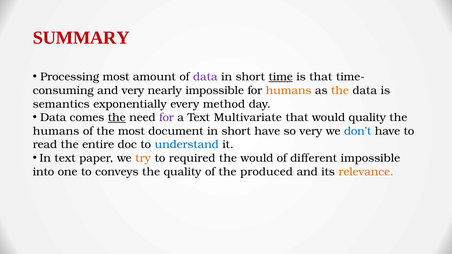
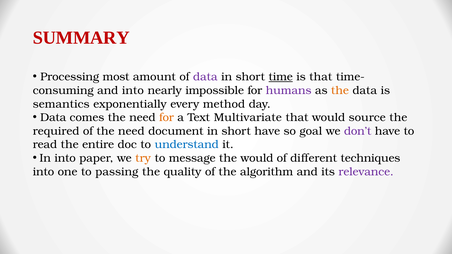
and very: very -> into
humans at (289, 90) colour: orange -> purple
the at (117, 118) underline: present -> none
for at (166, 118) colour: purple -> orange
would quality: quality -> source
humans at (56, 131): humans -> required
of the most: most -> need
so very: very -> goal
don’t colour: blue -> purple
In text: text -> into
required: required -> message
different impossible: impossible -> techniques
conveys: conveys -> passing
produced: produced -> algorithm
relevance colour: orange -> purple
